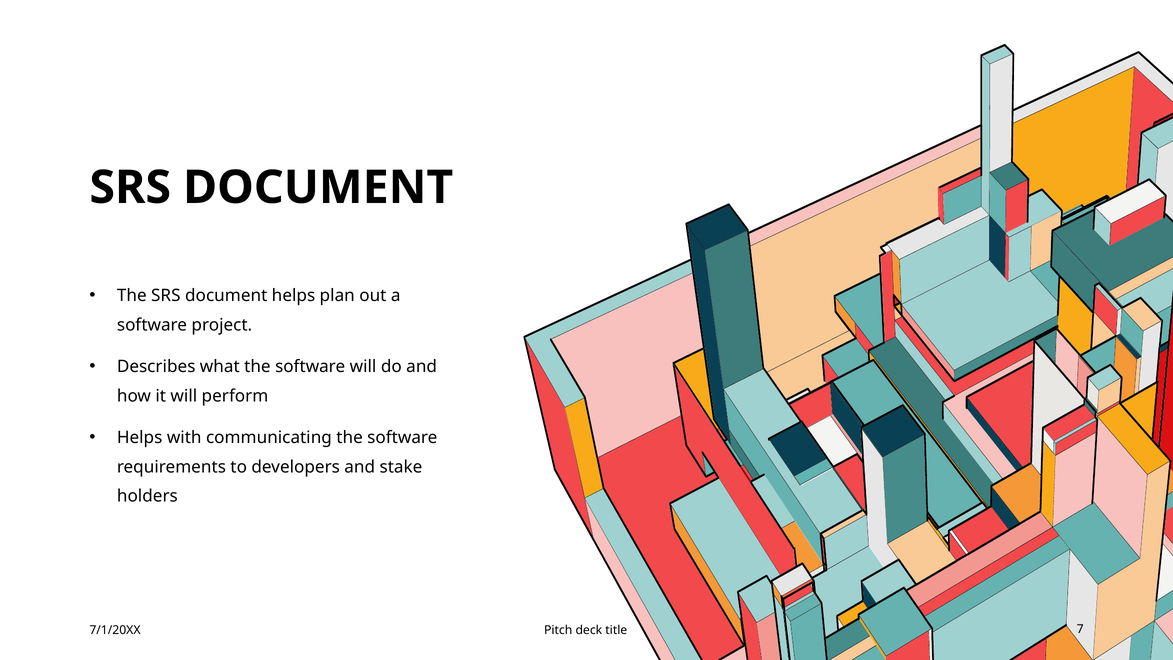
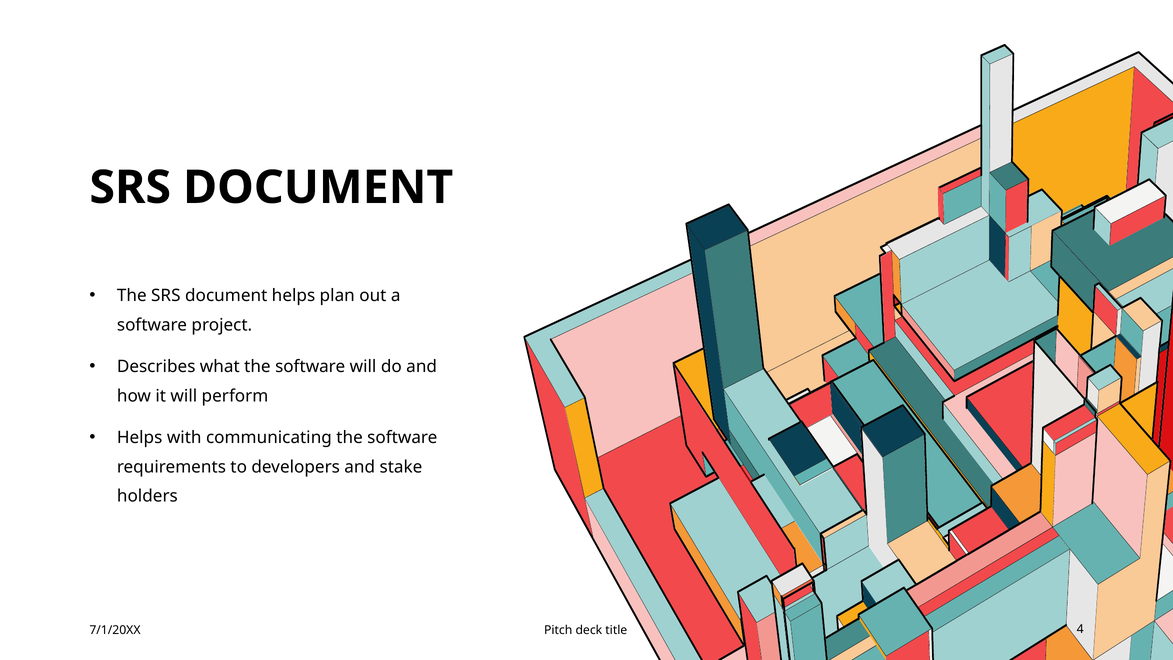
7: 7 -> 4
